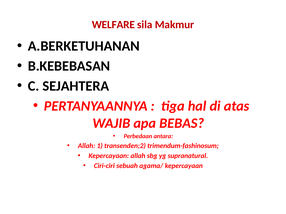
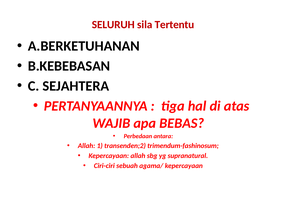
WELFARE: WELFARE -> SELURUH
Makmur: Makmur -> Tertentu
